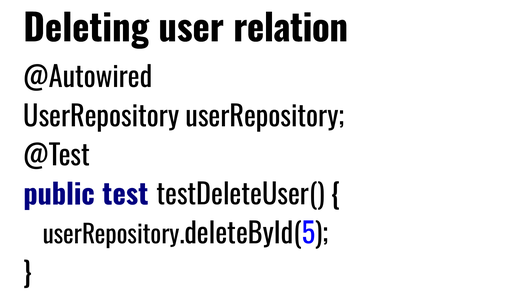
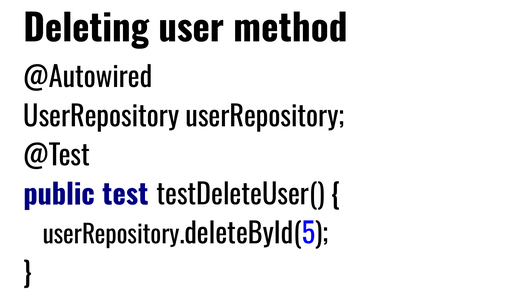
relation: relation -> method
